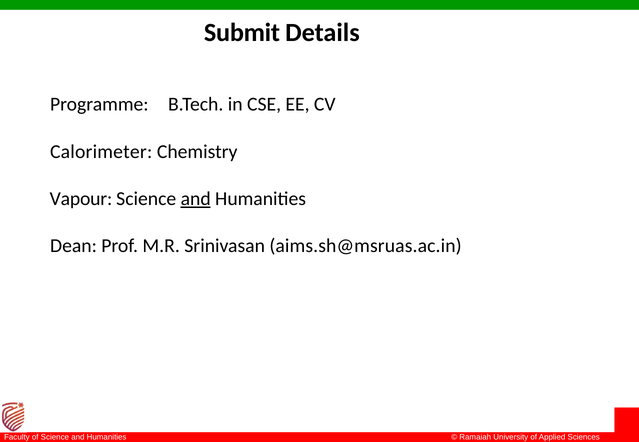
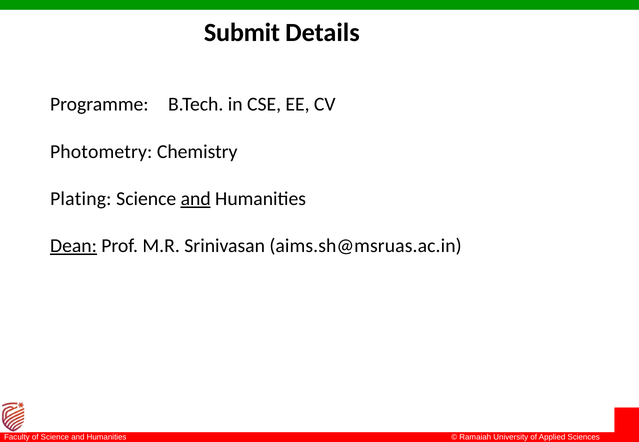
Calorimeter: Calorimeter -> Photometry
Vapour: Vapour -> Plating
Dean underline: none -> present
